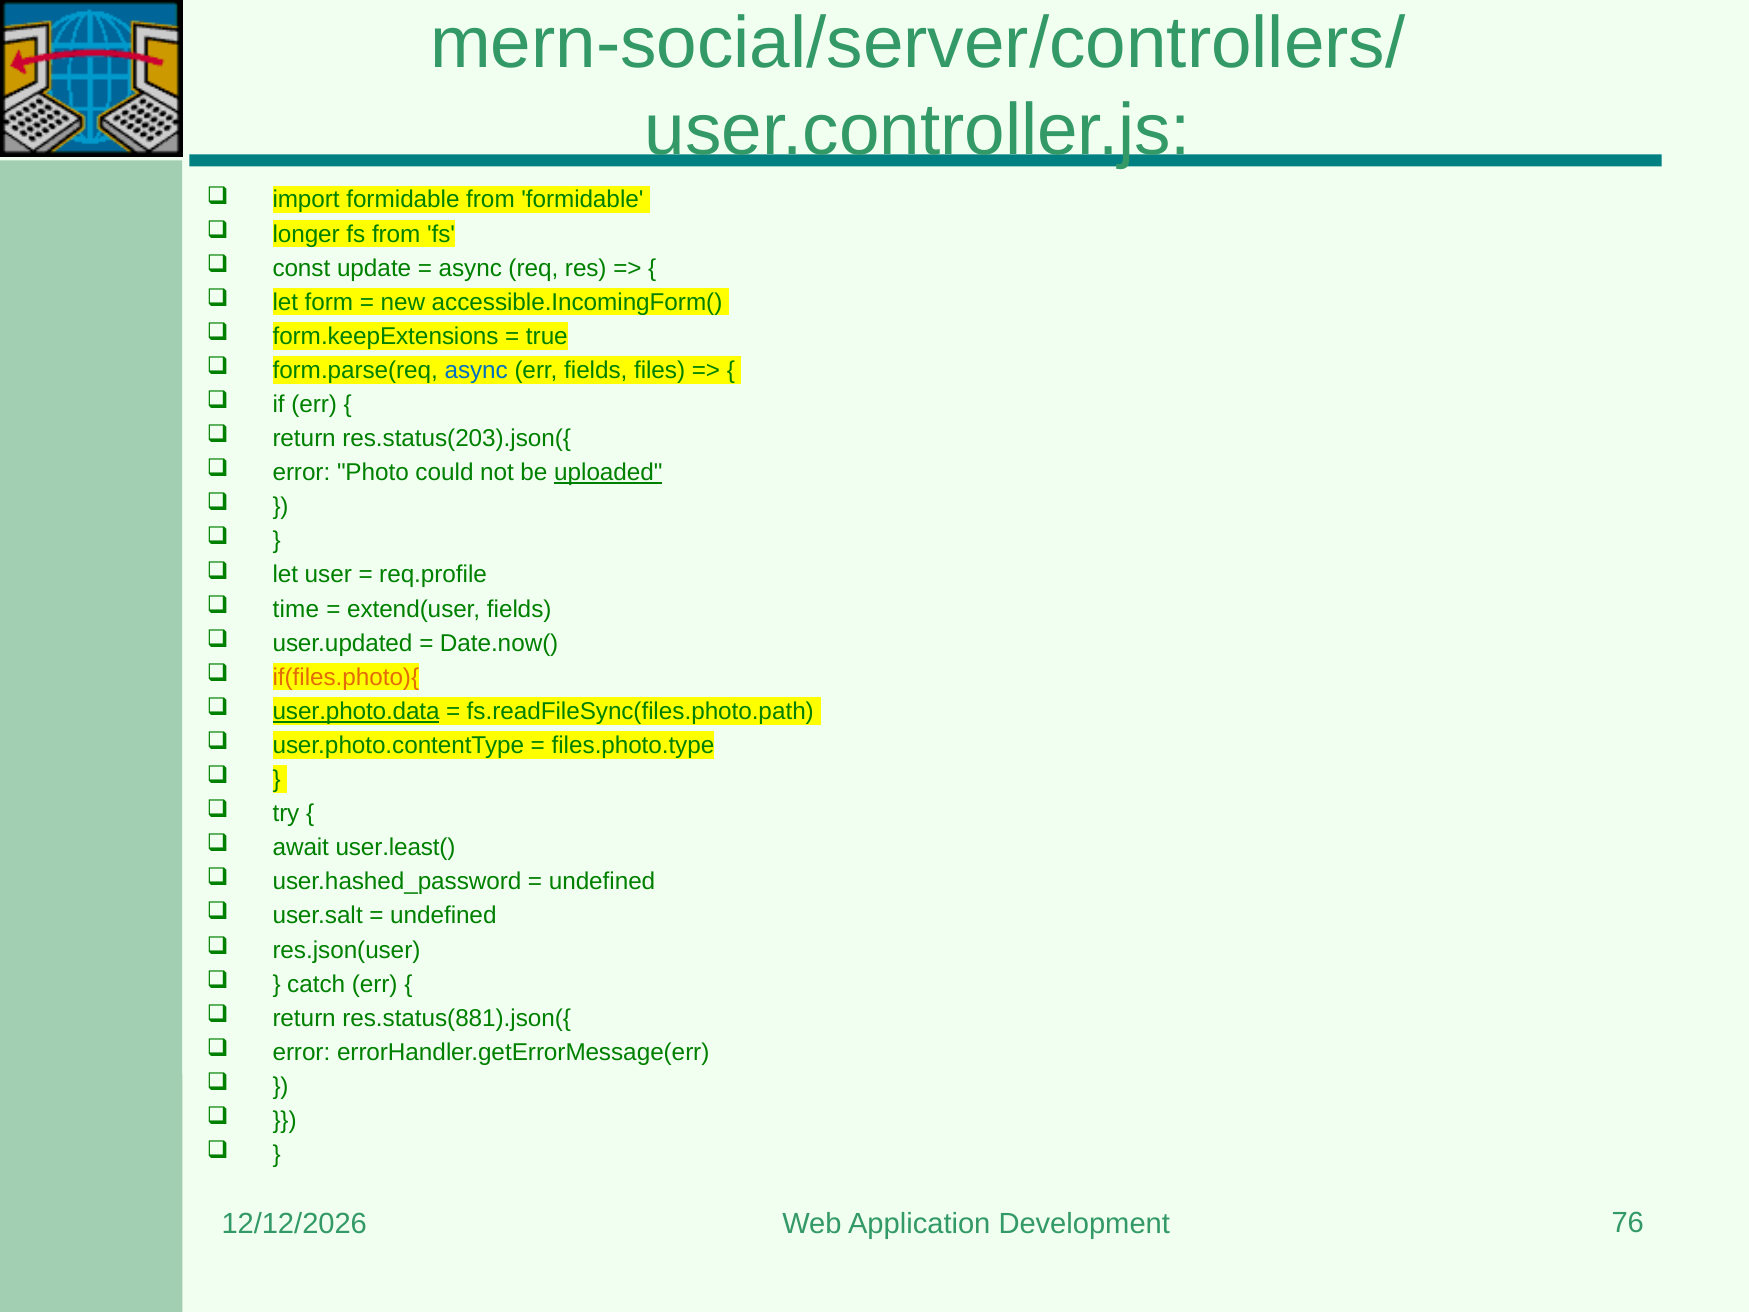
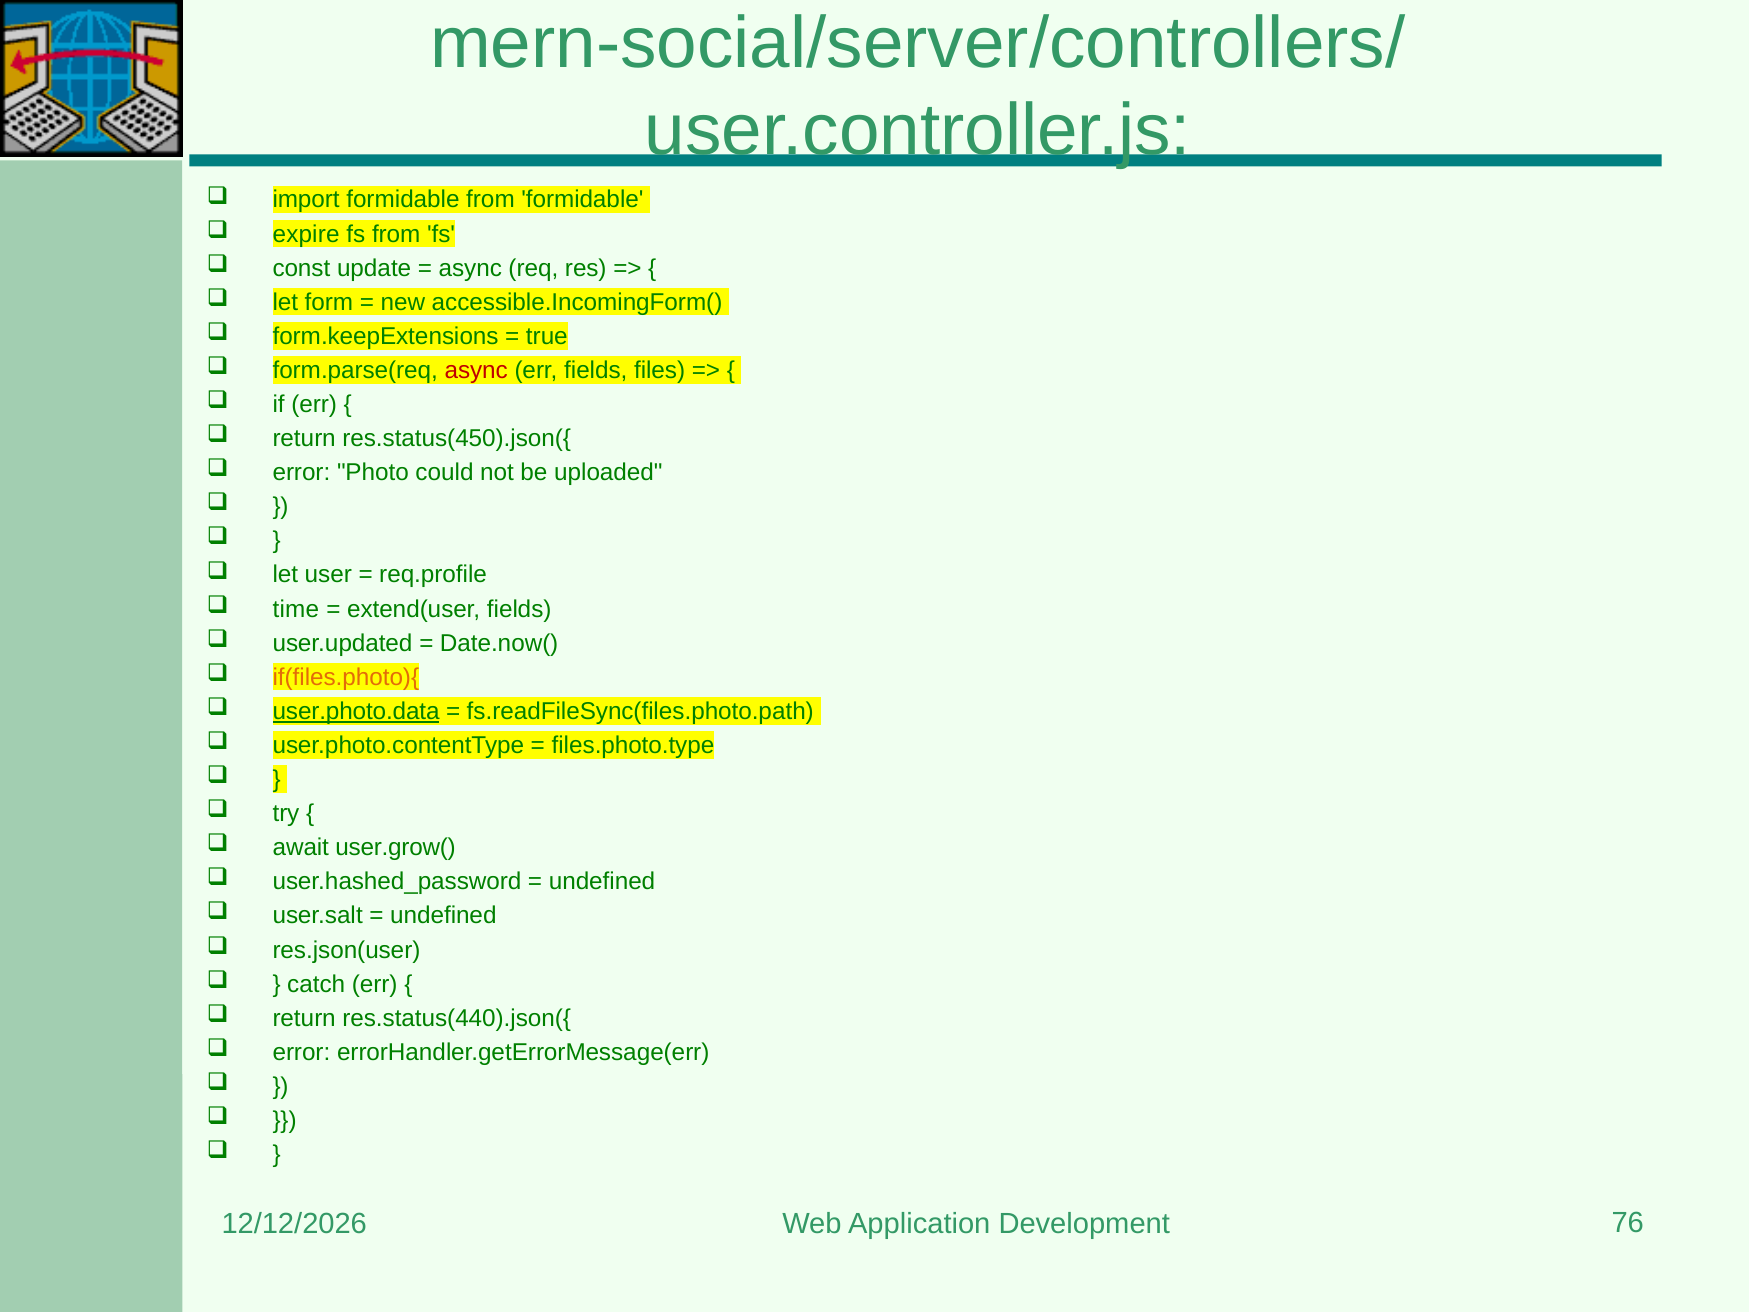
longer: longer -> expire
async at (476, 370) colour: blue -> red
res.status(203).json({: res.status(203).json({ -> res.status(450).json({
uploaded underline: present -> none
user.least(: user.least( -> user.grow(
res.status(881).json({: res.status(881).json({ -> res.status(440).json({
